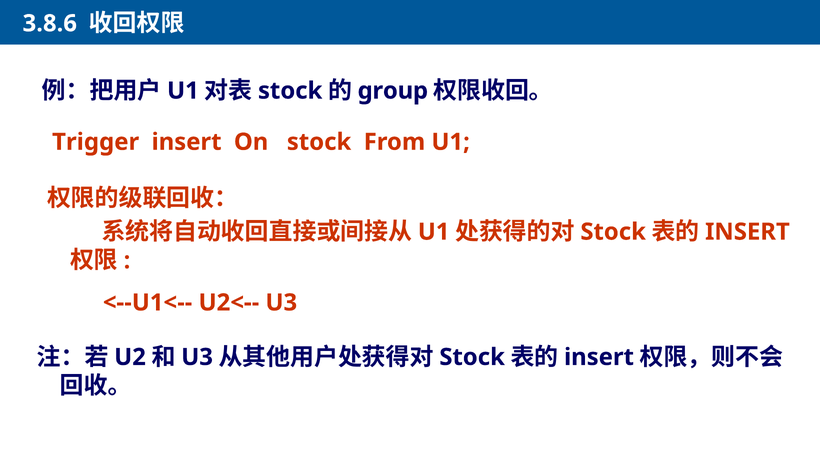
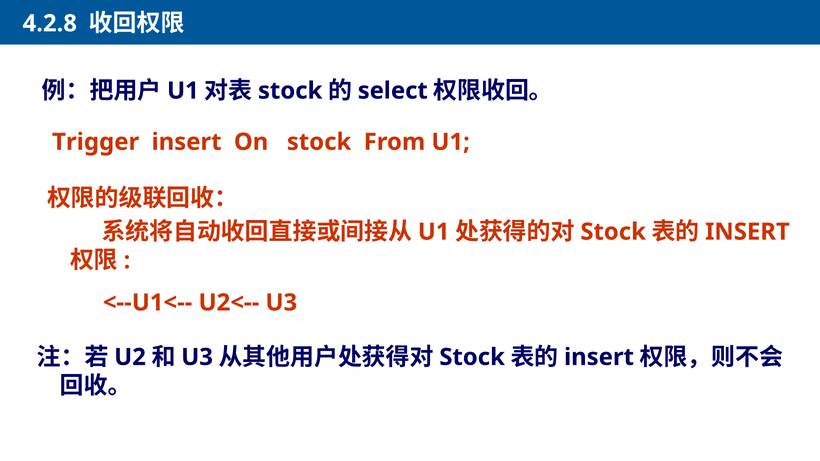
3.8.6: 3.8.6 -> 4.2.8
group: group -> select
